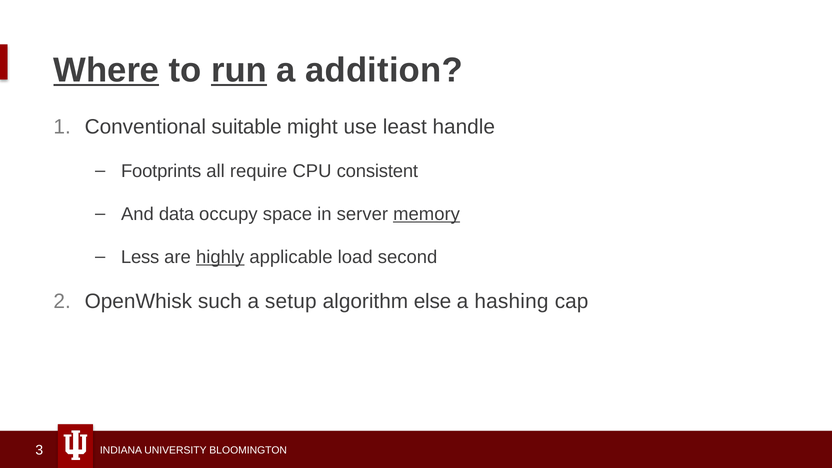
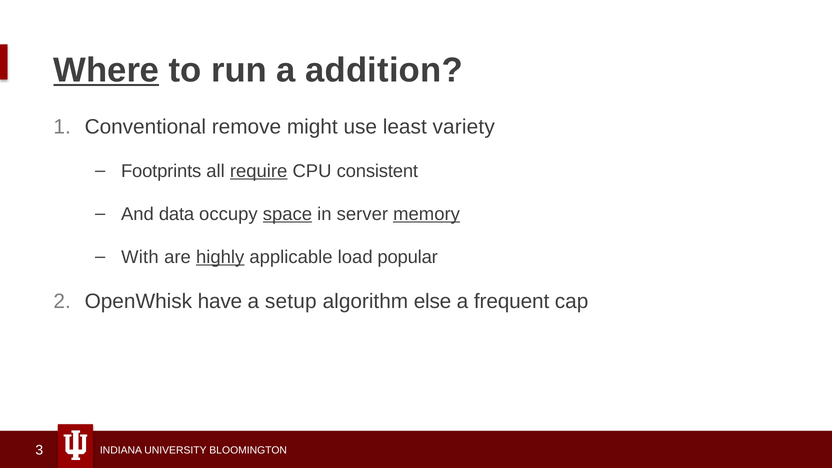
run underline: present -> none
suitable: suitable -> remove
handle: handle -> variety
require underline: none -> present
space underline: none -> present
Less: Less -> With
second: second -> popular
such: such -> have
hashing: hashing -> frequent
